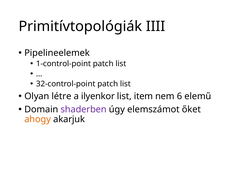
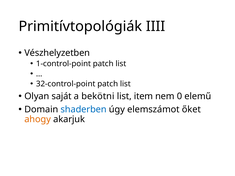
Pipelineelemek: Pipelineelemek -> Vészhelyzetben
létre: létre -> saját
ilyenkor: ilyenkor -> bekötni
6: 6 -> 0
shaderben colour: purple -> blue
